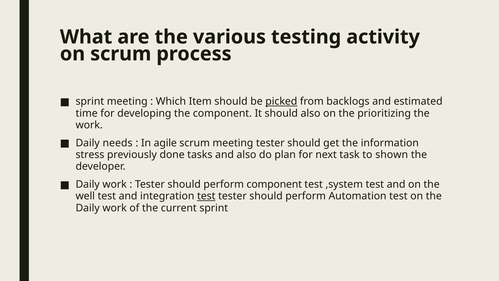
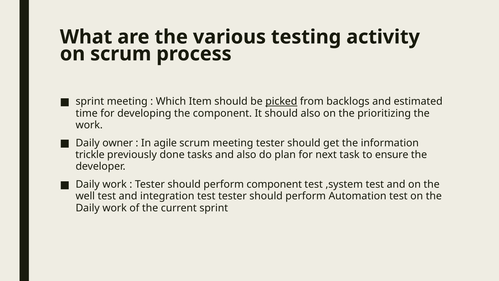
needs: needs -> owner
stress: stress -> trickle
shown: shown -> ensure
test at (206, 196) underline: present -> none
